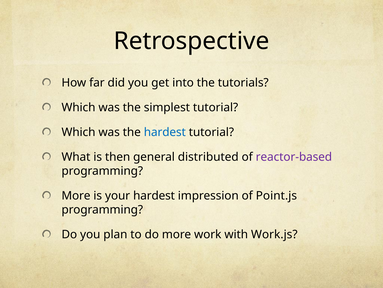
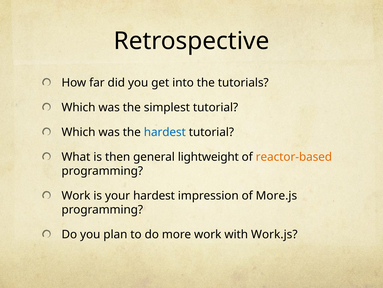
distributed: distributed -> lightweight
reactor-based colour: purple -> orange
More at (76, 195): More -> Work
Point.js: Point.js -> More.js
